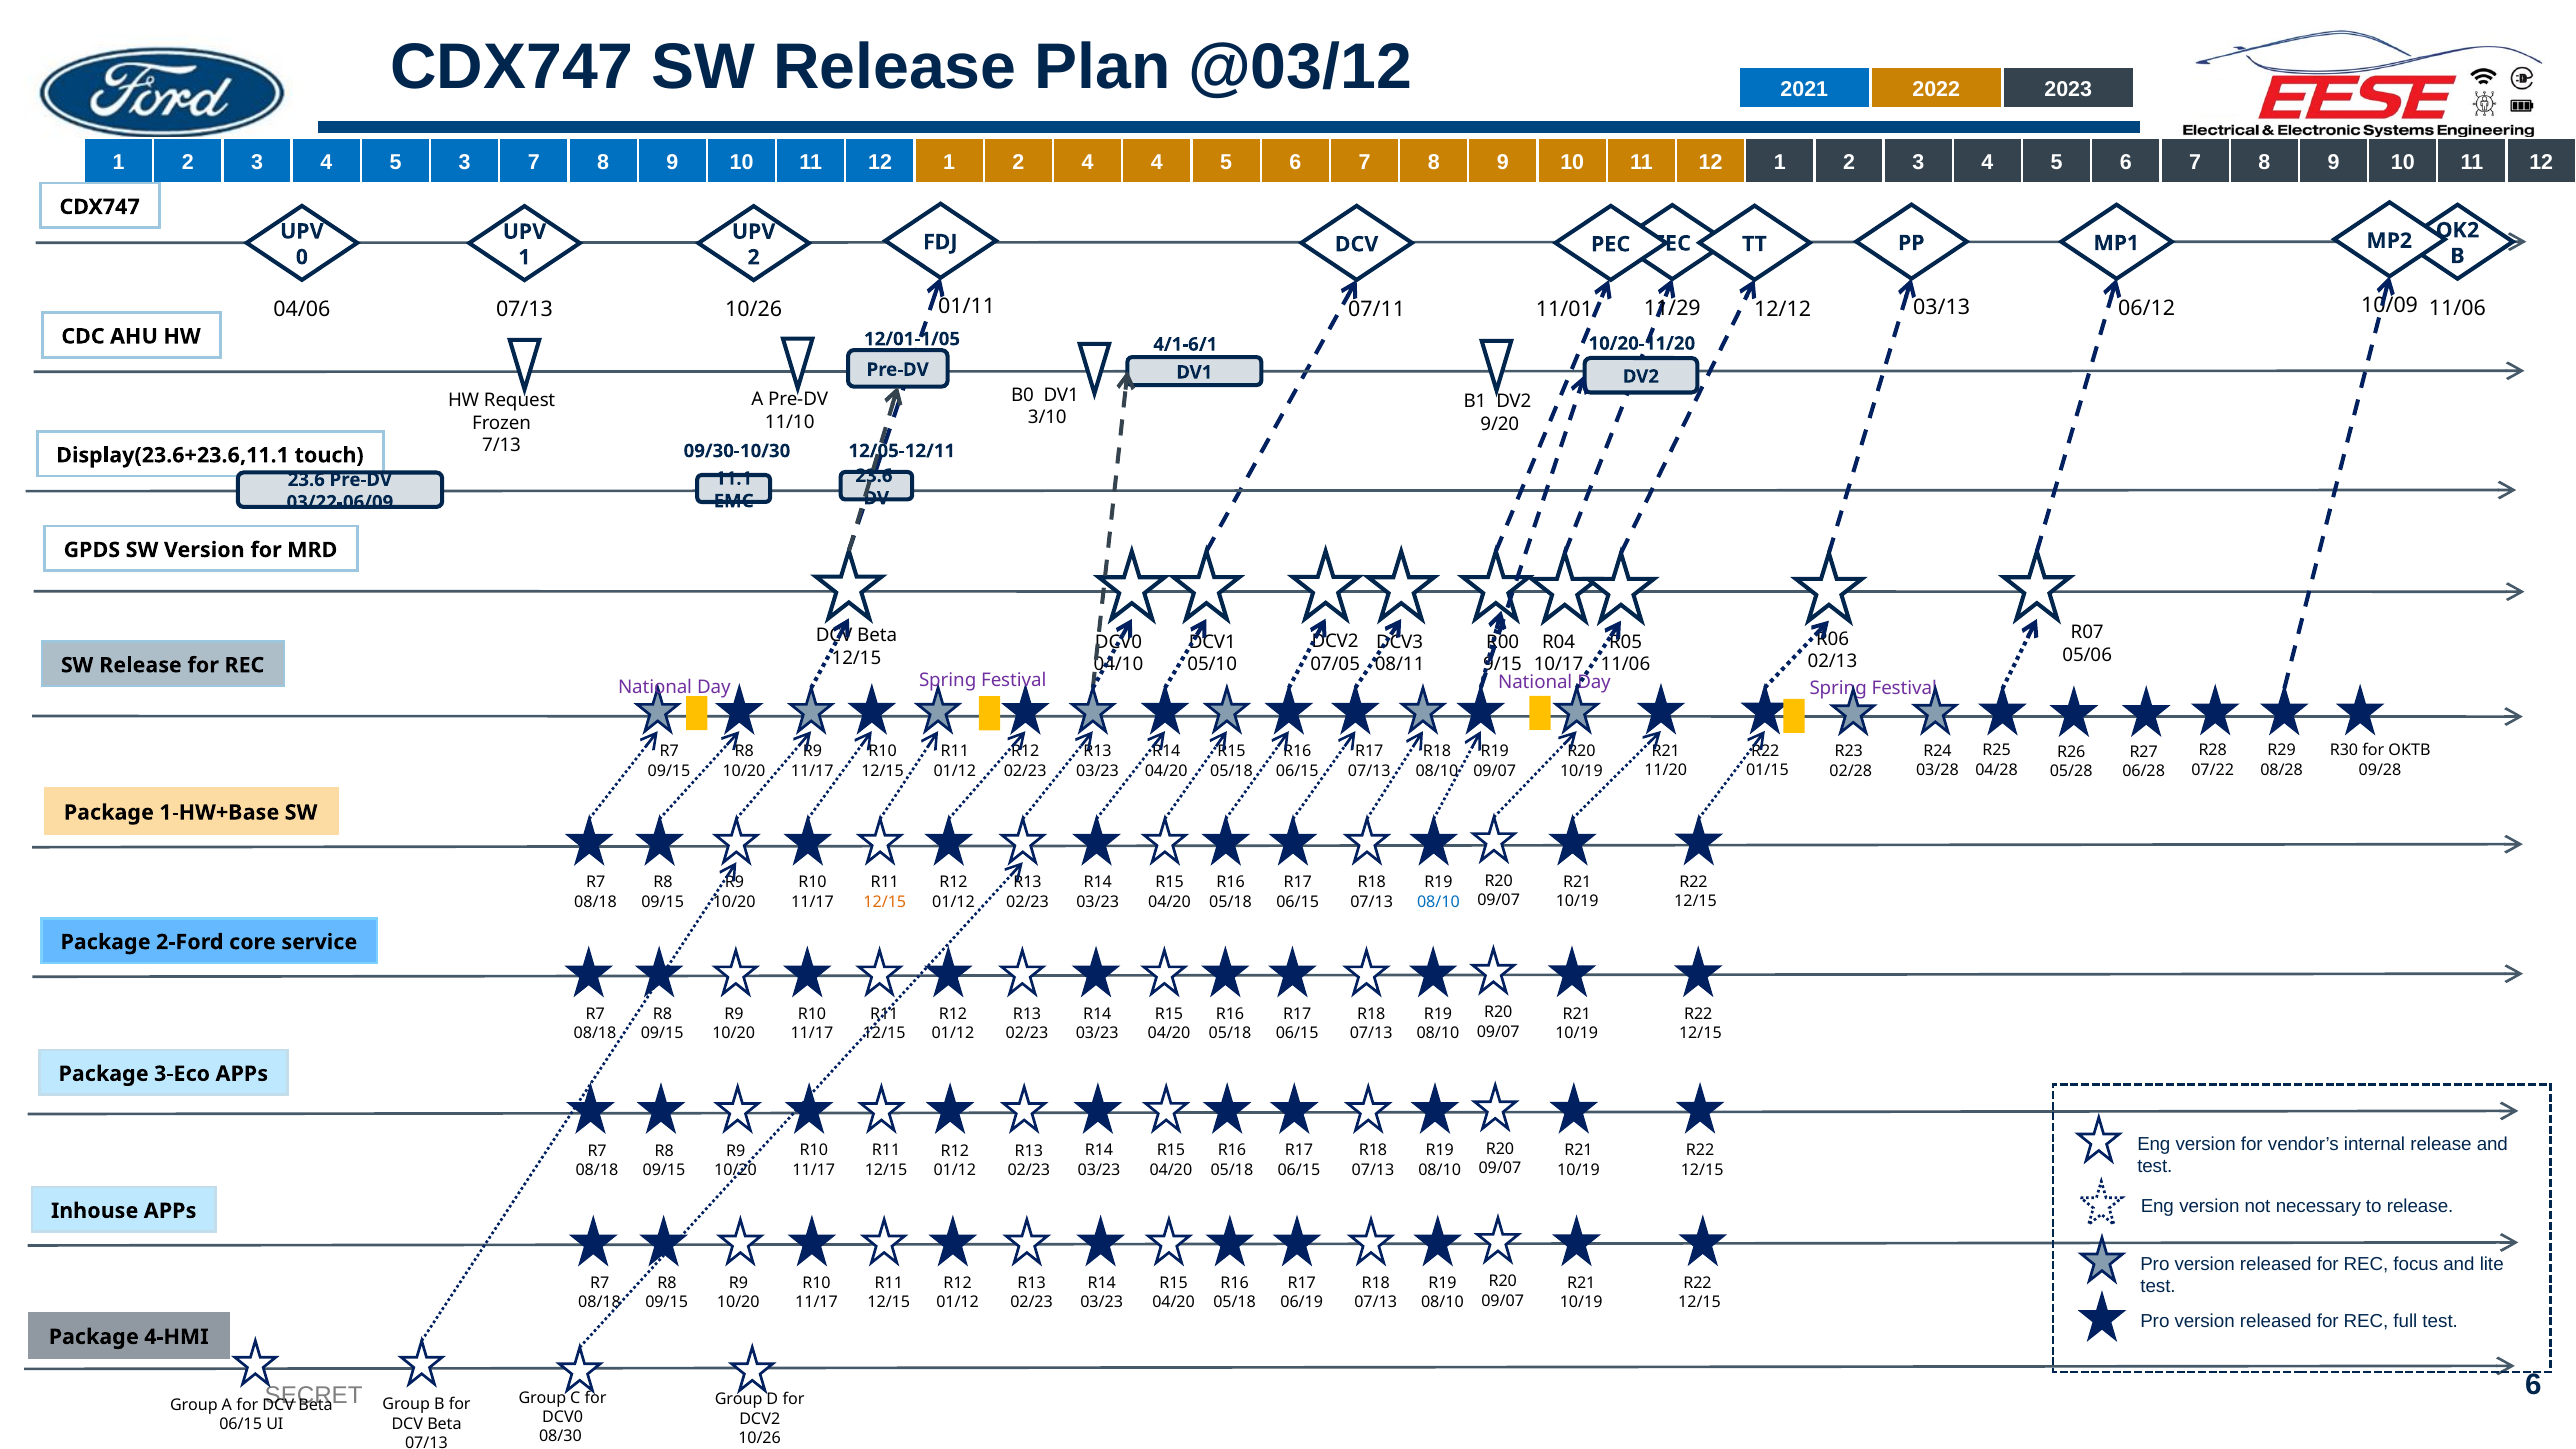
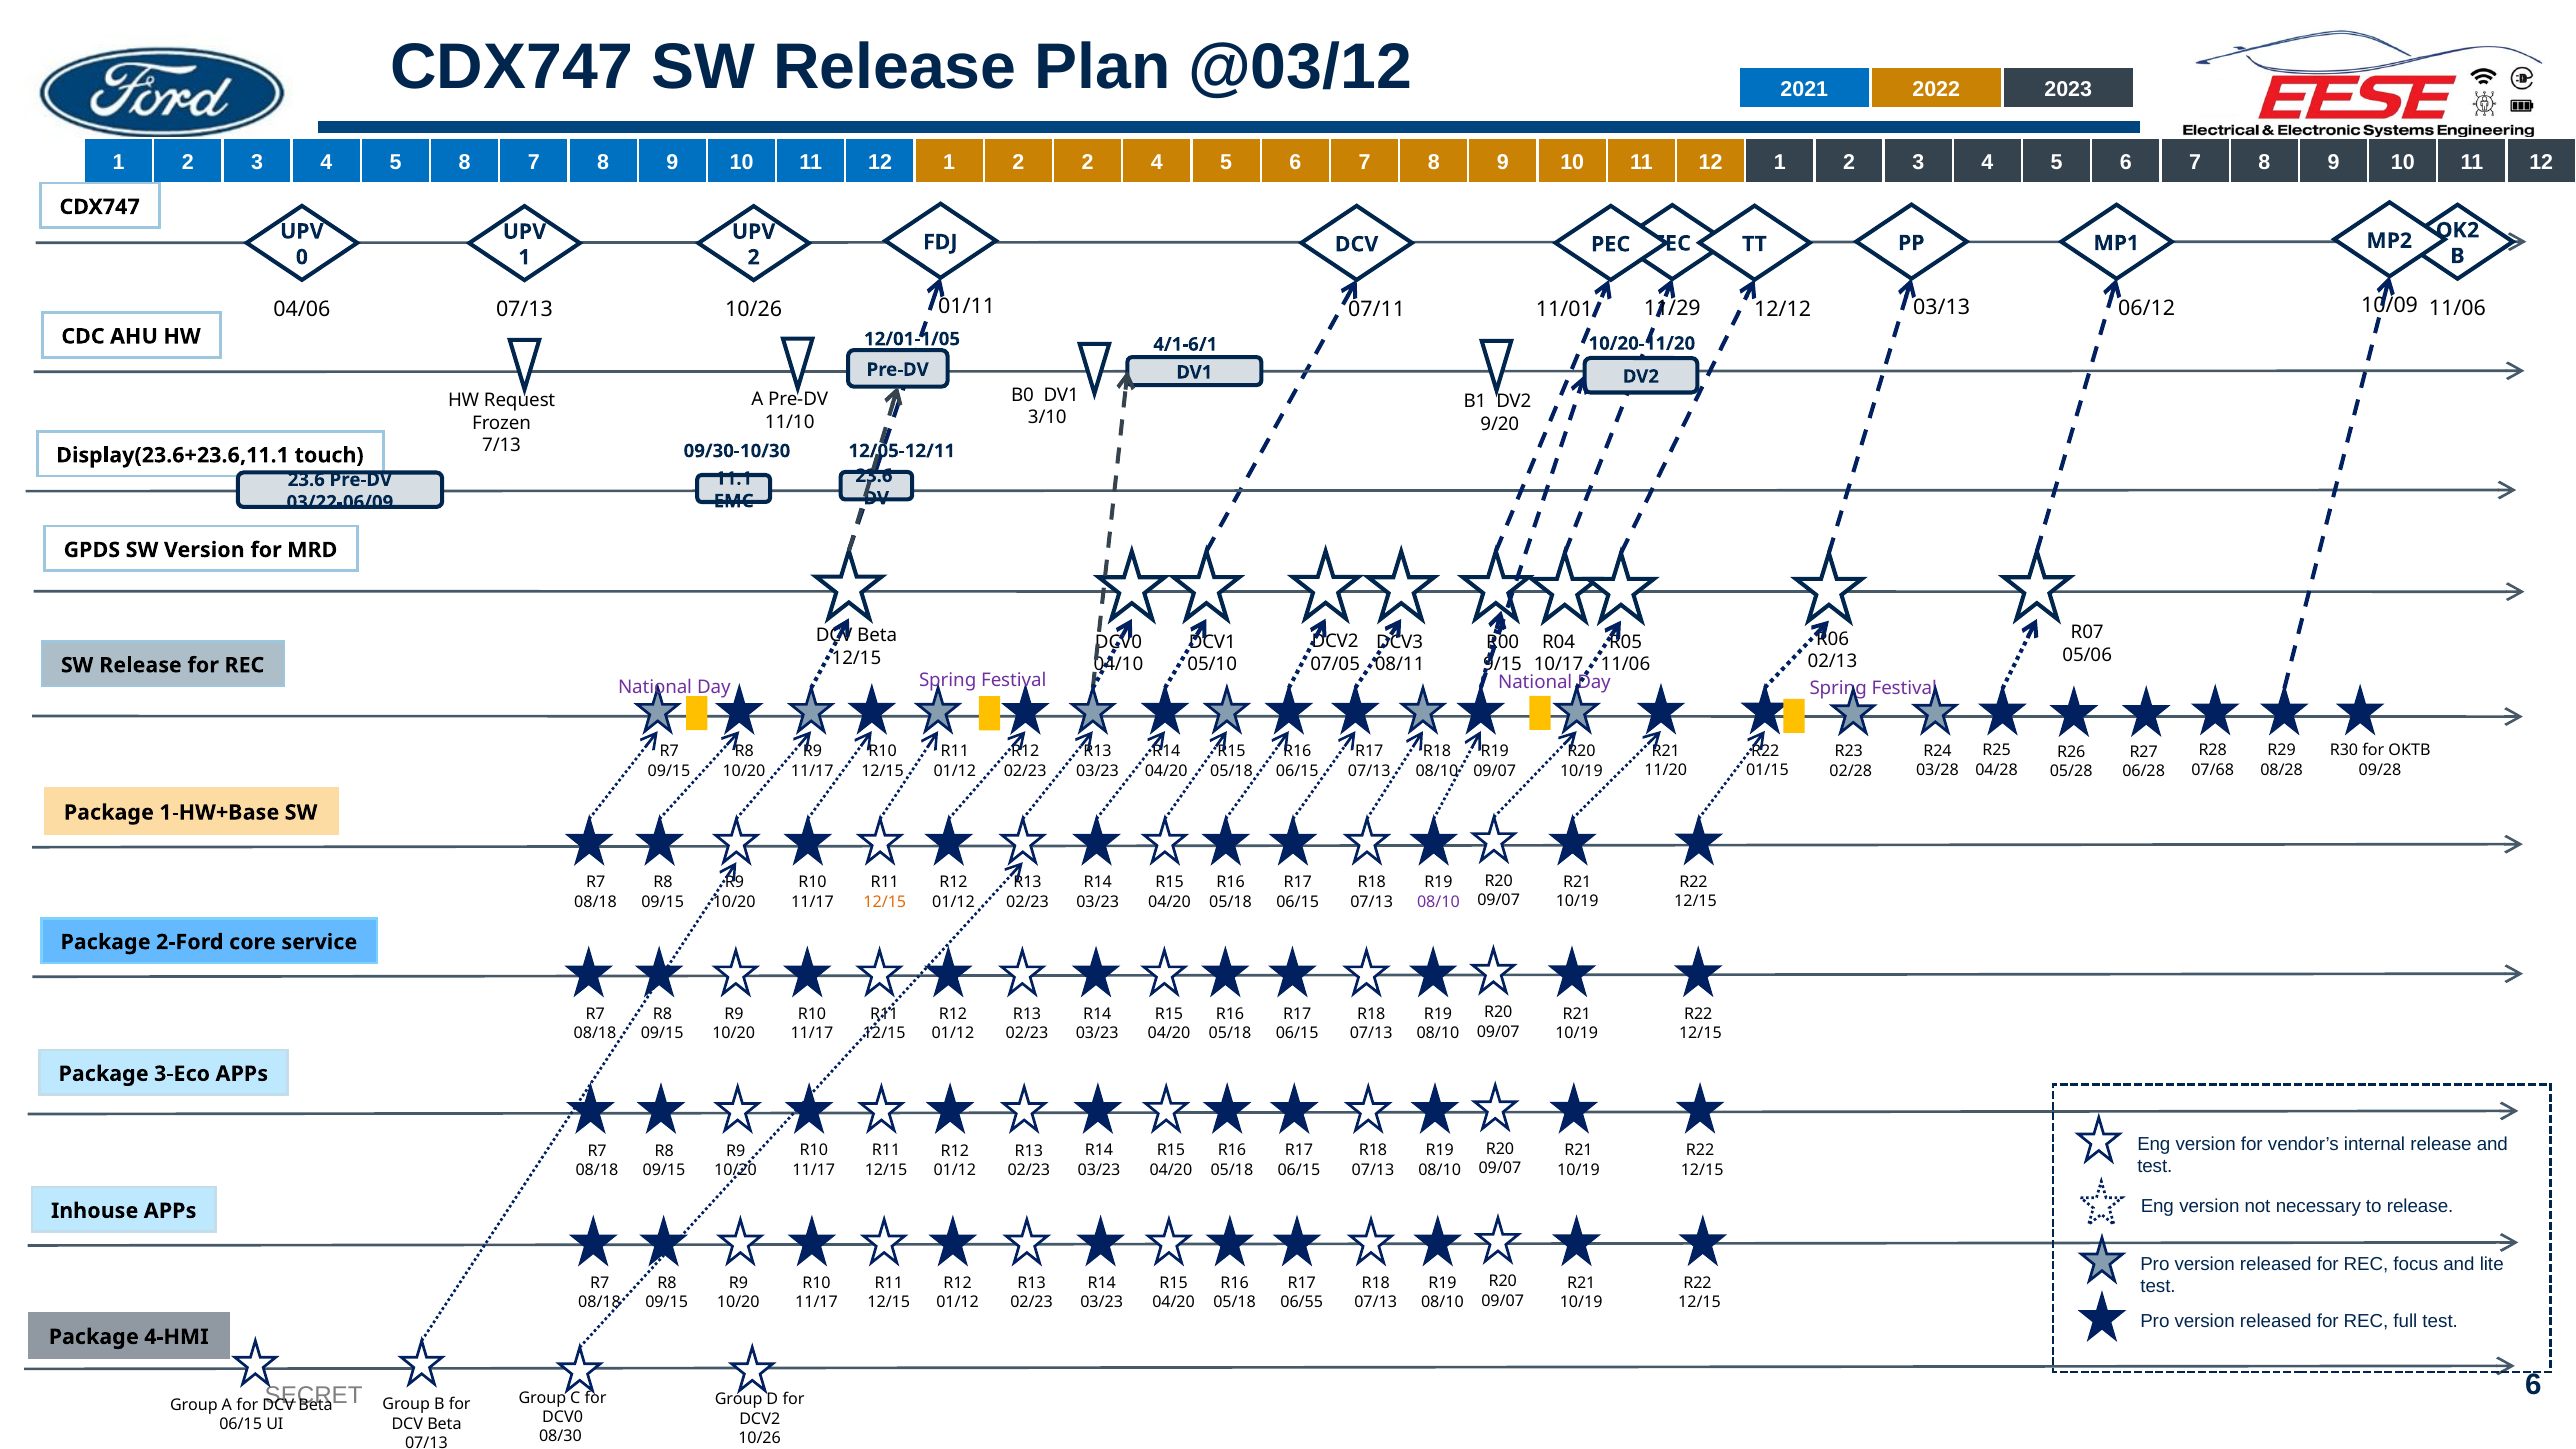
5 3: 3 -> 8
2 4: 4 -> 2
07/22: 07/22 -> 07/68
08/10 at (1438, 902) colour: blue -> purple
06/19: 06/19 -> 06/55
